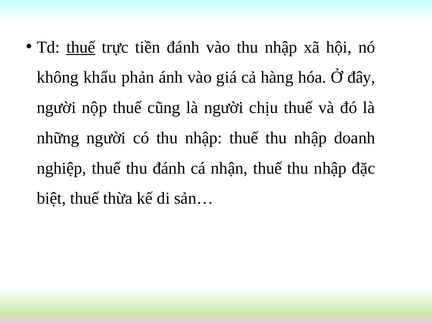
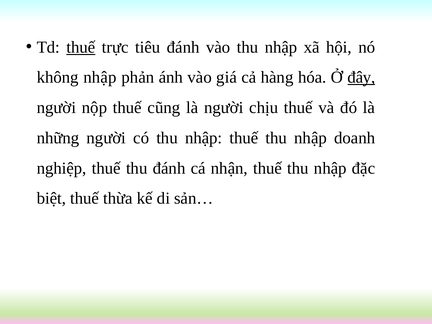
tiền: tiền -> tiêu
không khẩu: khẩu -> nhập
đây underline: none -> present
